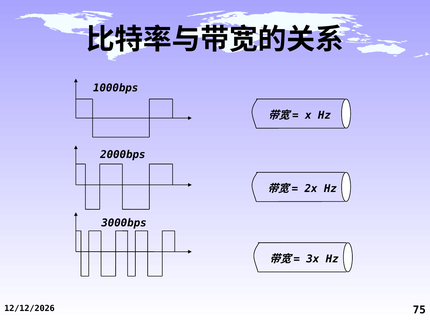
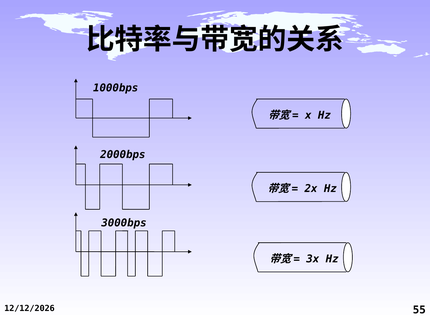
75: 75 -> 55
